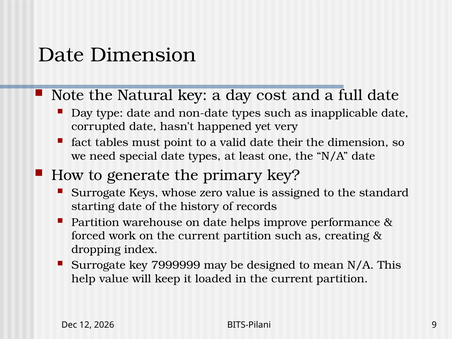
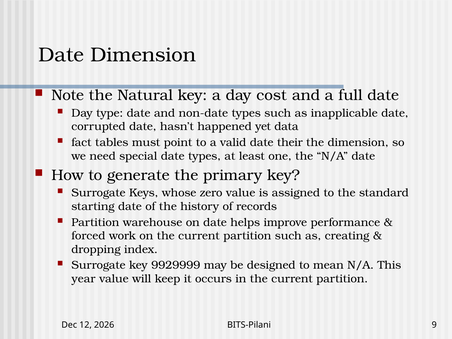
very: very -> data
7999999: 7999999 -> 9929999
help: help -> year
loaded: loaded -> occurs
